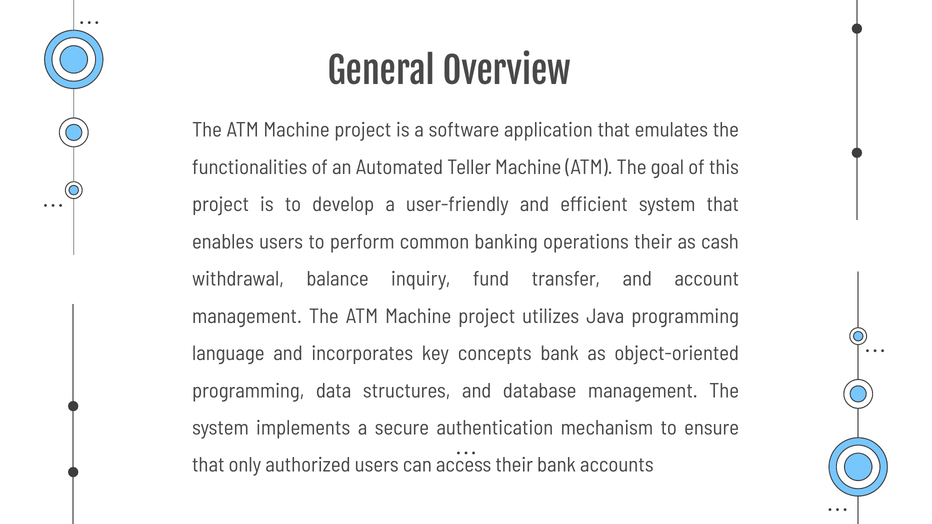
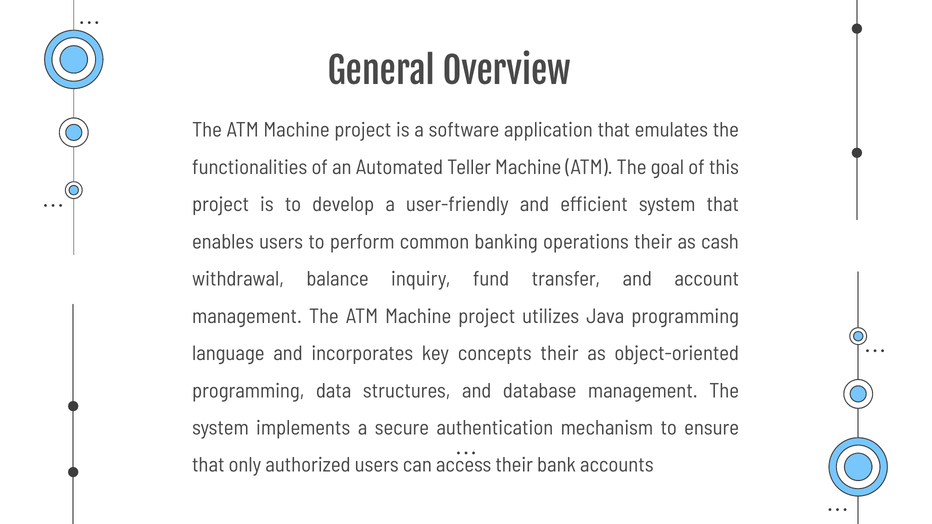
concepts bank: bank -> their
